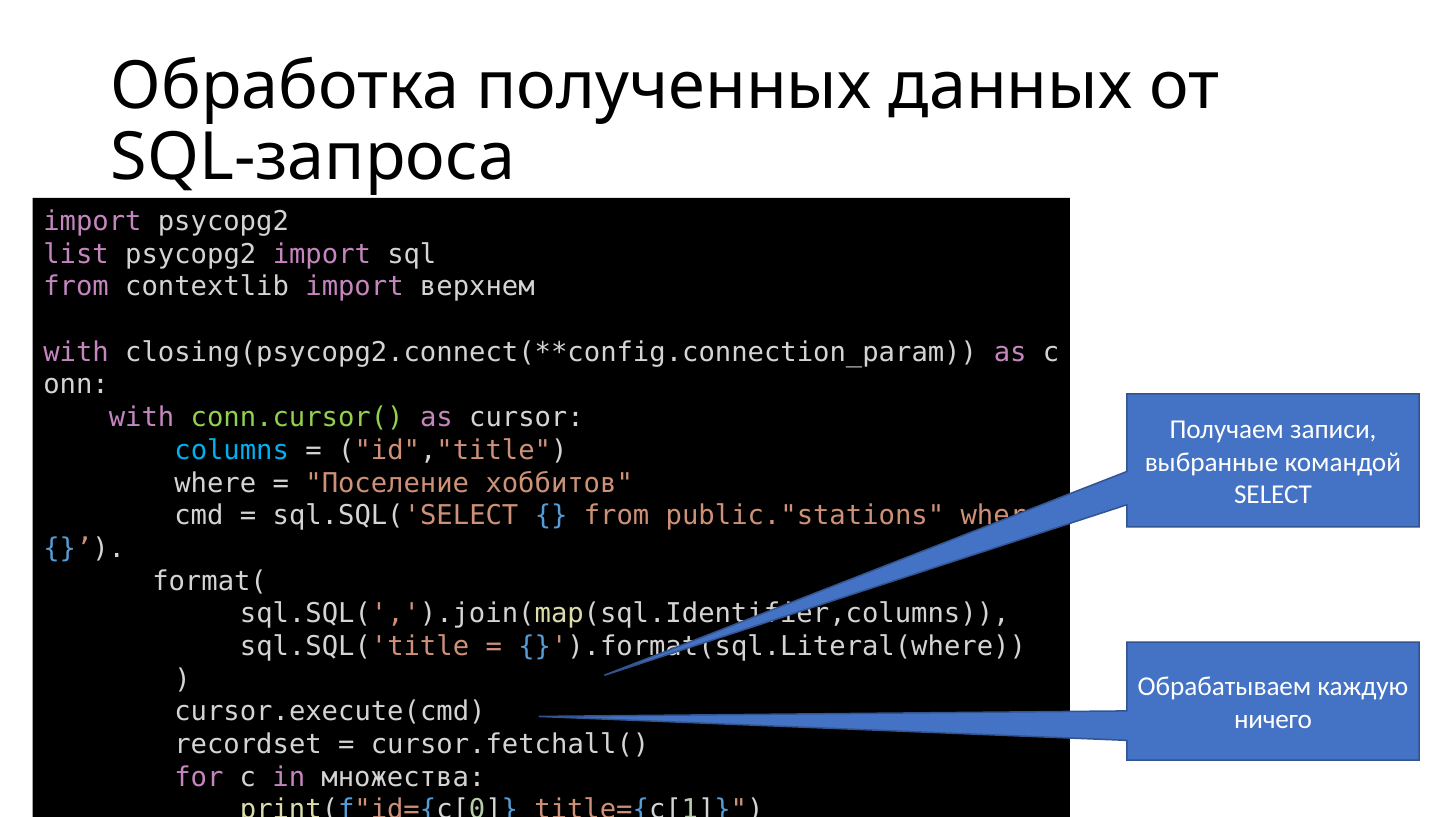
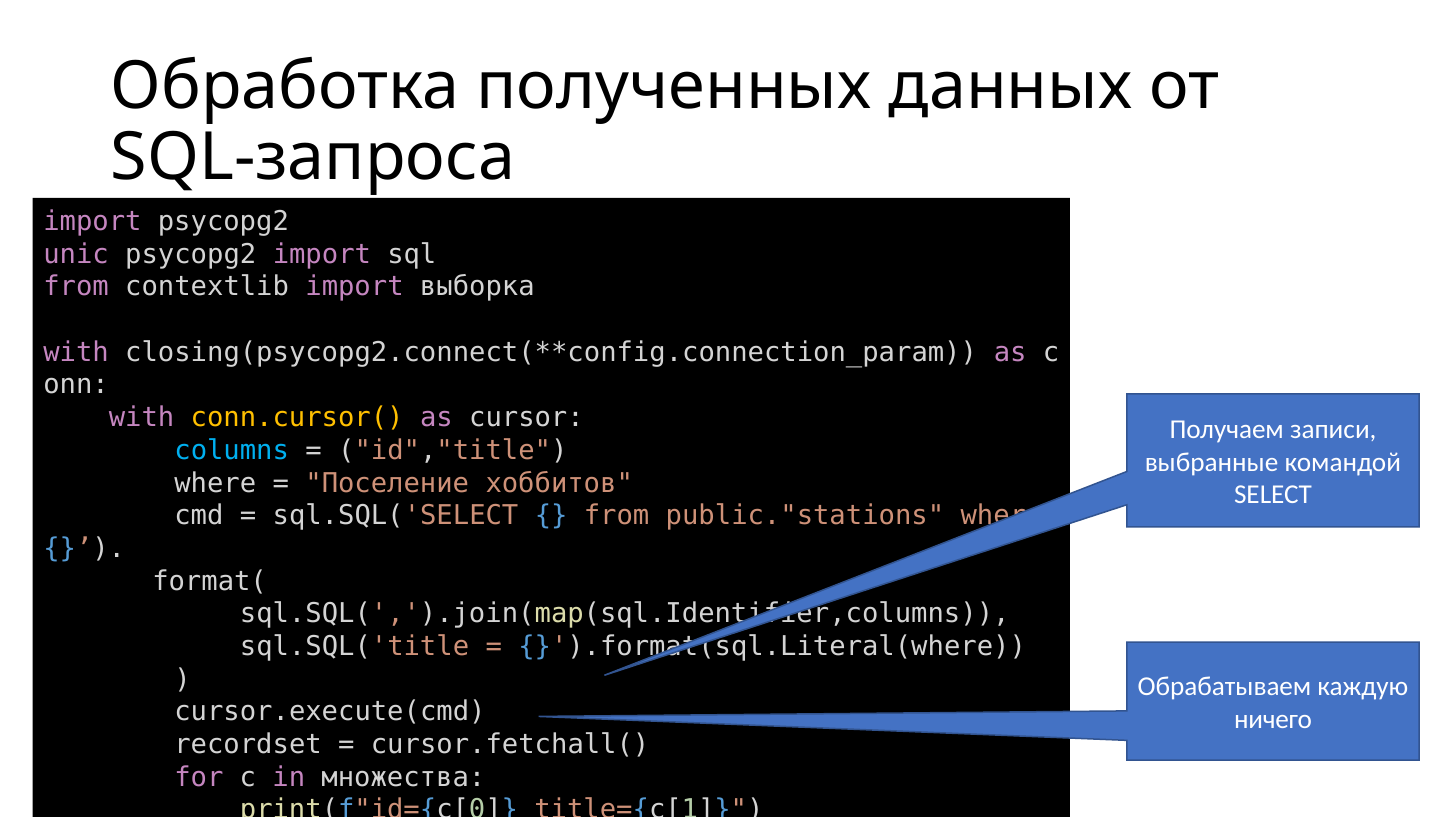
list: list -> unic
верхнем: верхнем -> выборка
conn.cursor( colour: light green -> yellow
